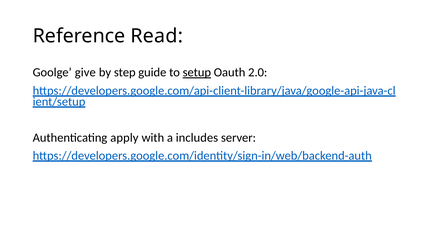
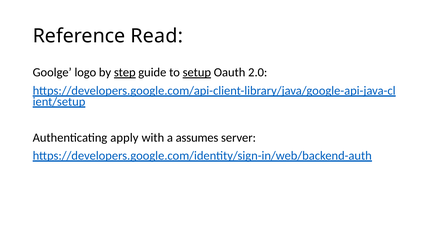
give: give -> logo
step underline: none -> present
includes: includes -> assumes
